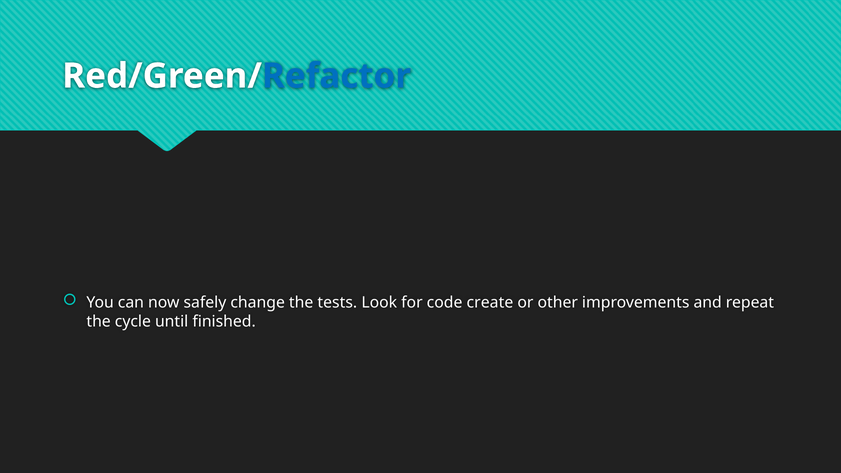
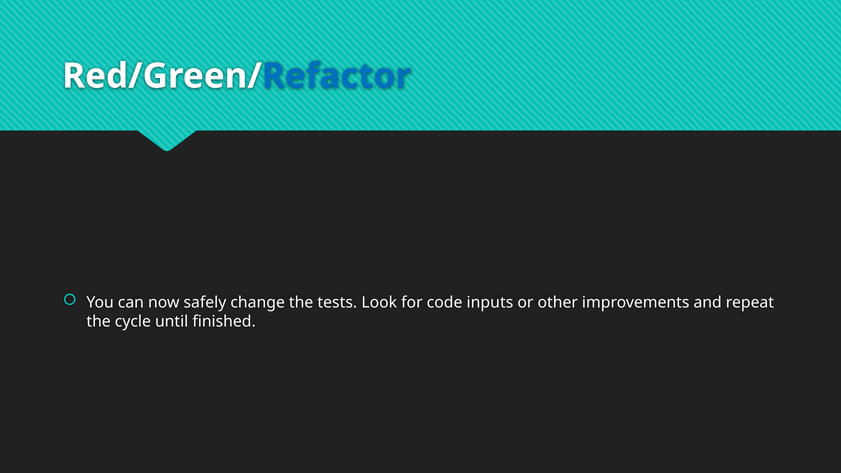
create: create -> inputs
